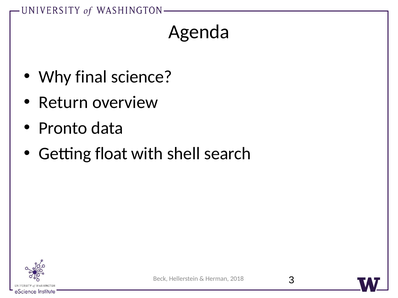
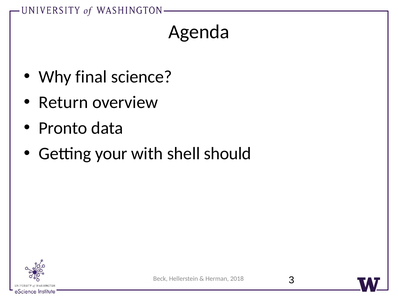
float: float -> your
search: search -> should
